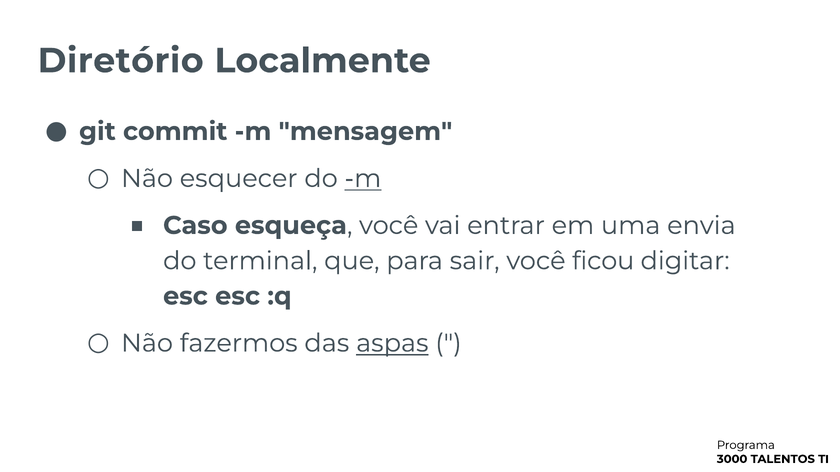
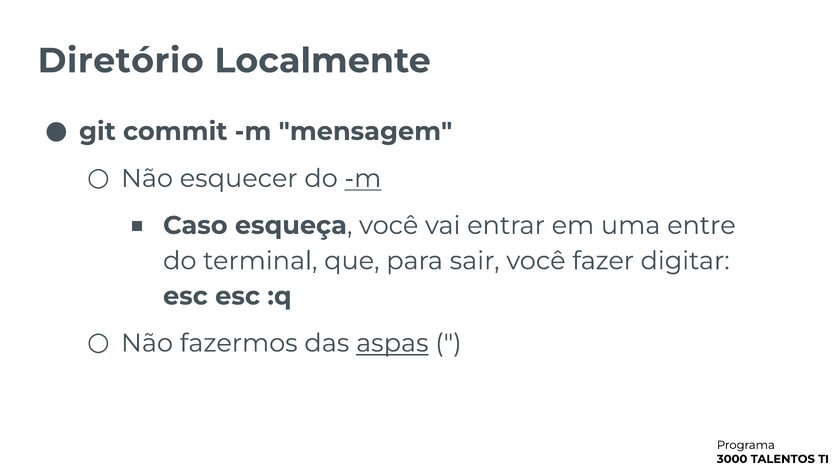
envia: envia -> entre
ficou: ficou -> fazer
